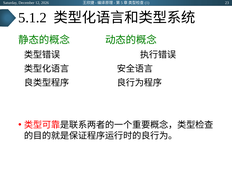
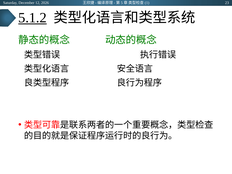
5.1.2 underline: none -> present
